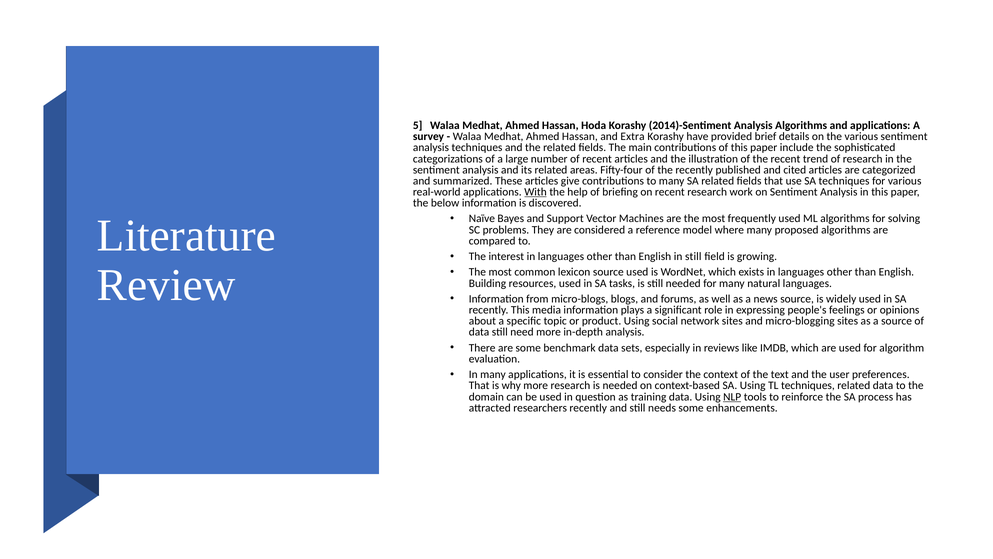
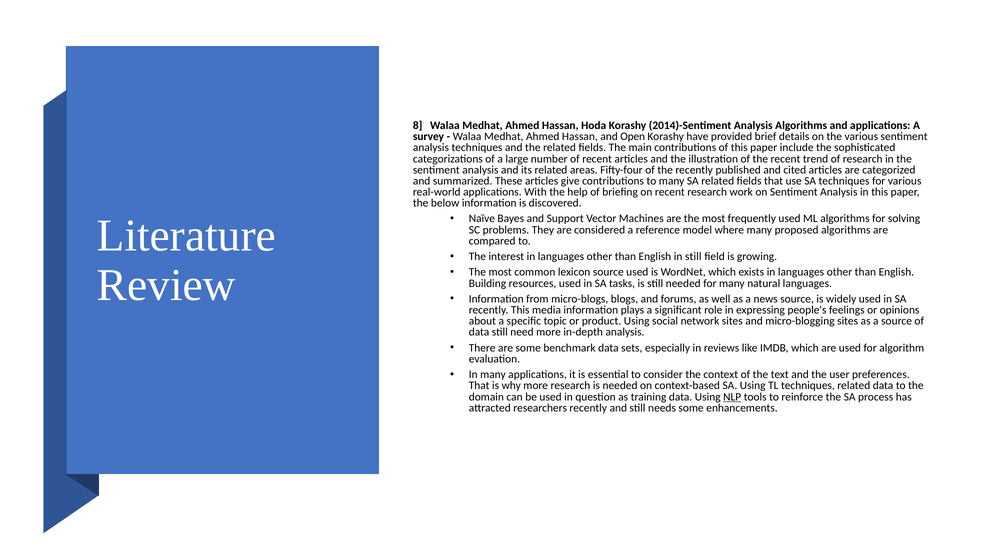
5: 5 -> 8
Extra: Extra -> Open
With underline: present -> none
